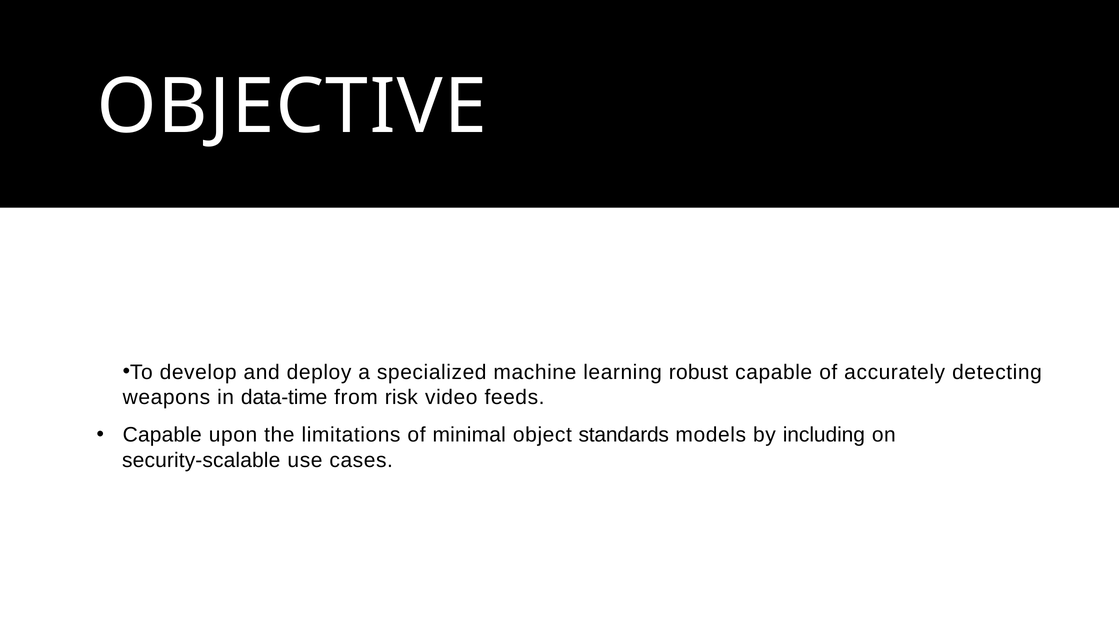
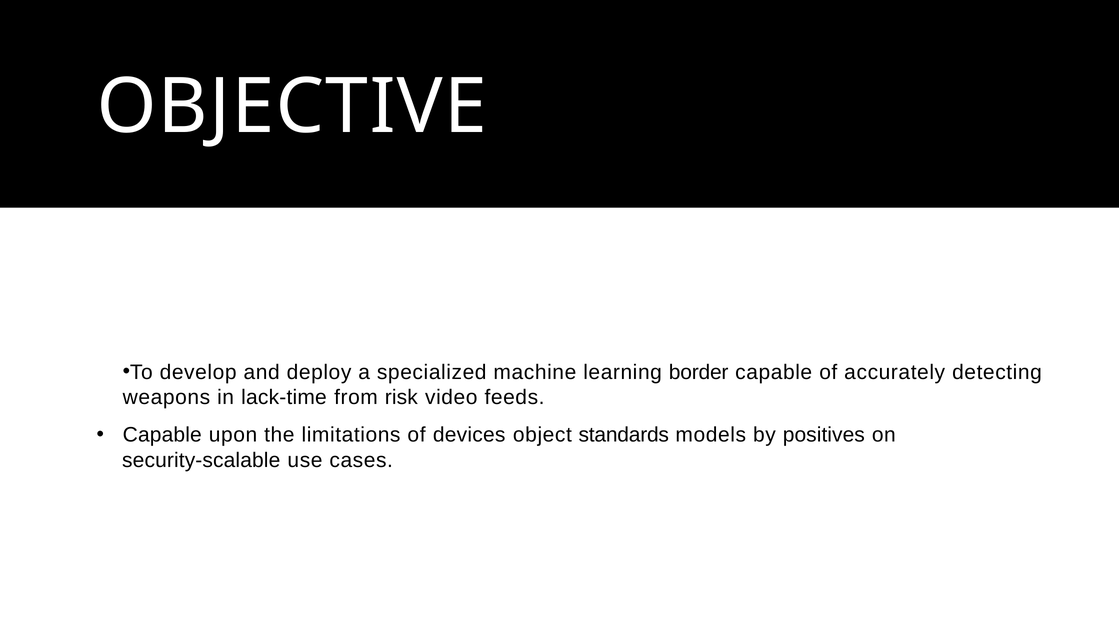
robust: robust -> border
data-time: data-time -> lack-time
minimal: minimal -> devices
including: including -> positives
